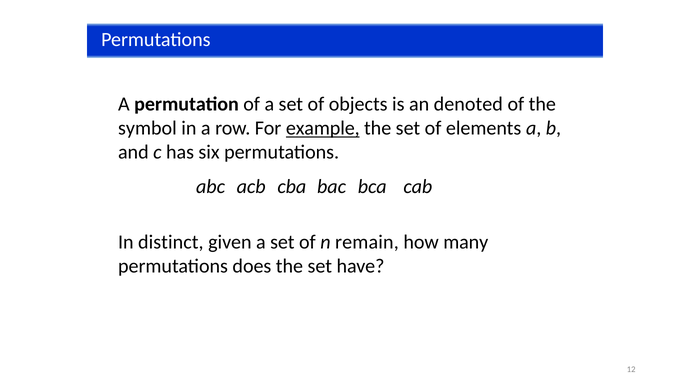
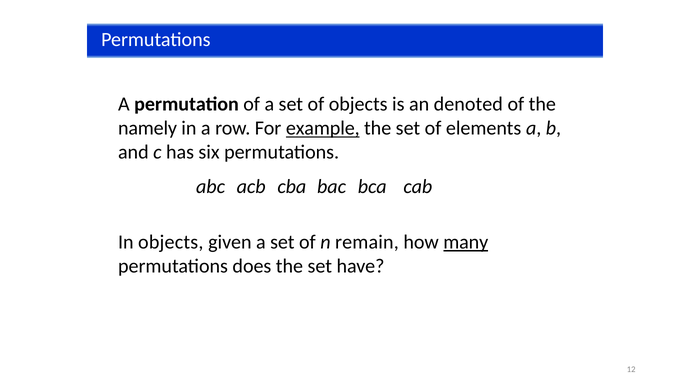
symbol: symbol -> namely
In distinct: distinct -> objects
many underline: none -> present
